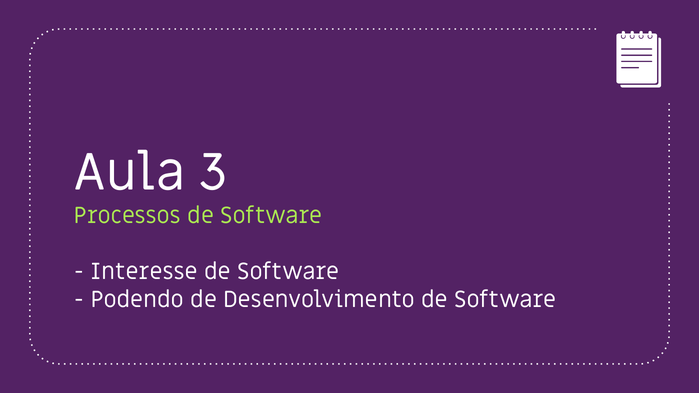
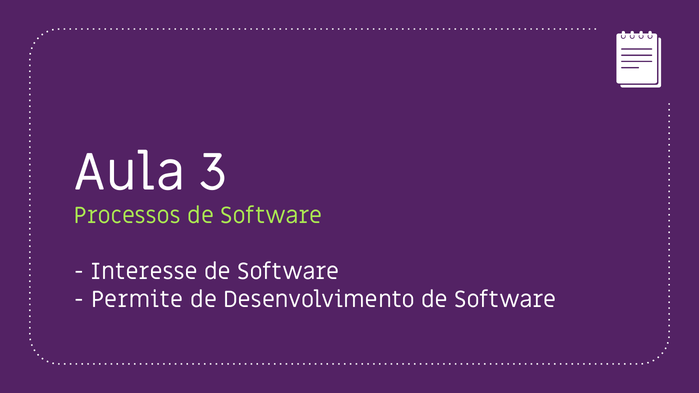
Podendo: Podendo -> Permite
